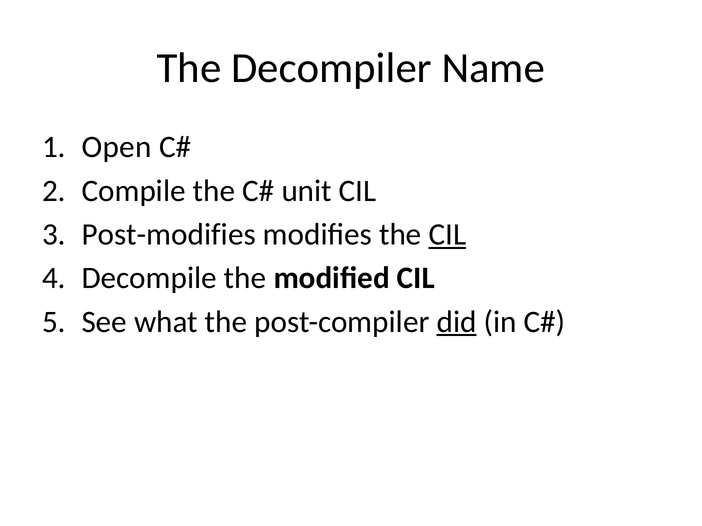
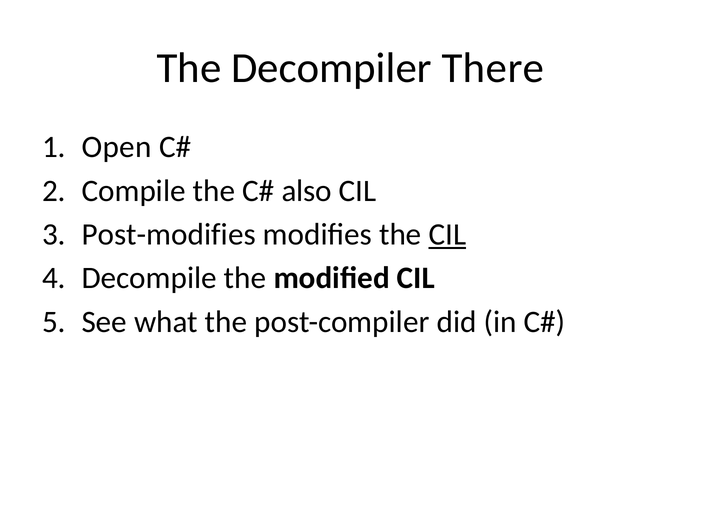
Name: Name -> There
unit: unit -> also
did underline: present -> none
